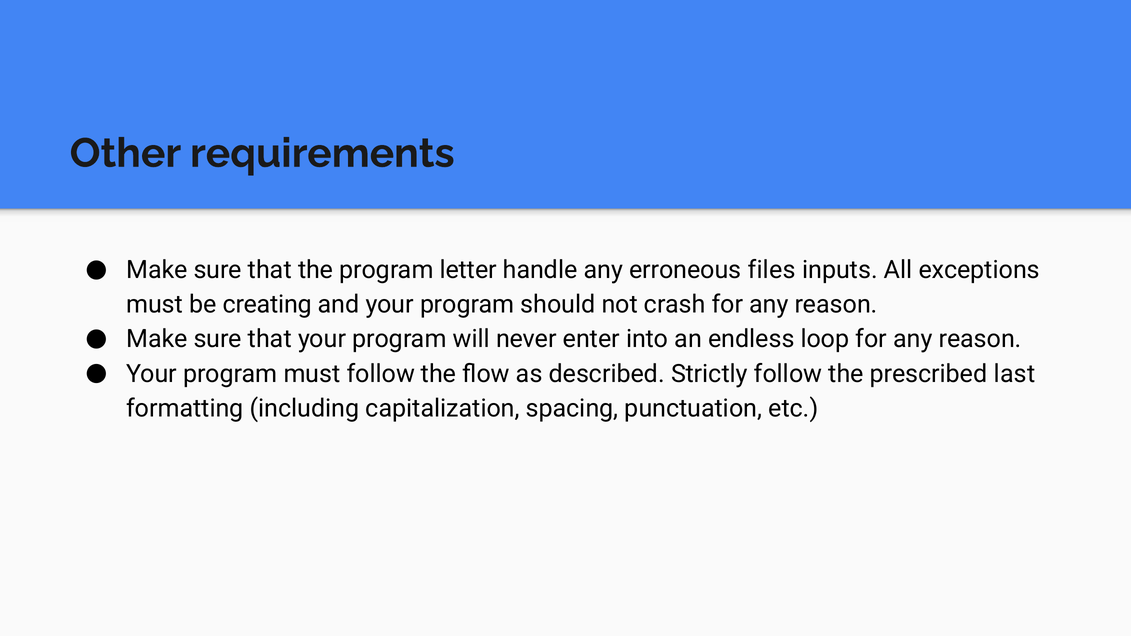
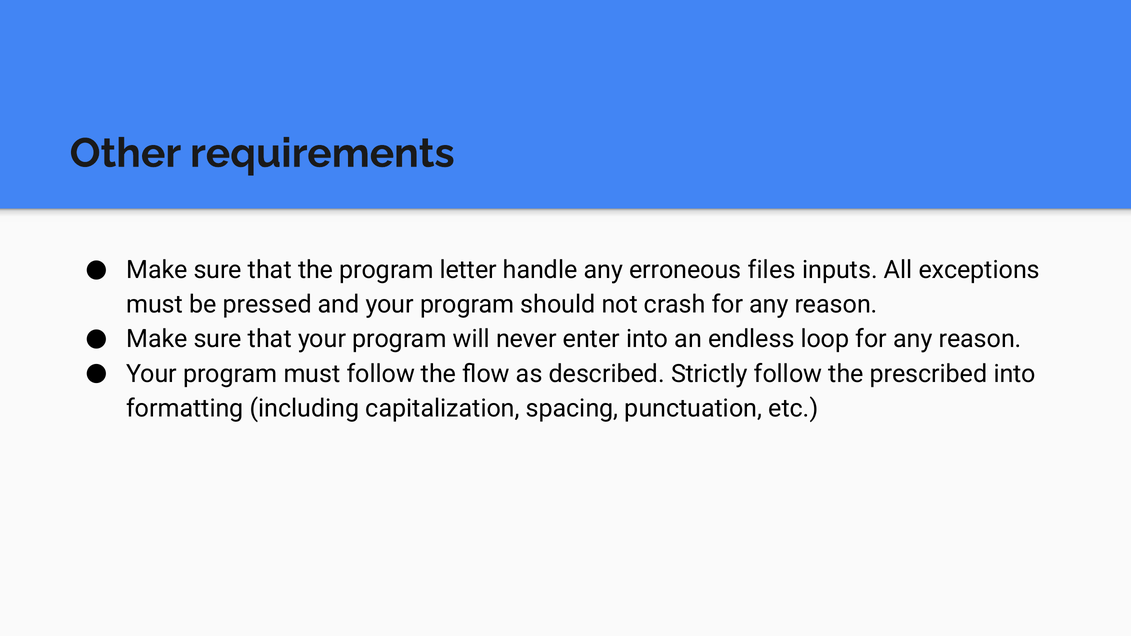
creating: creating -> pressed
prescribed last: last -> into
